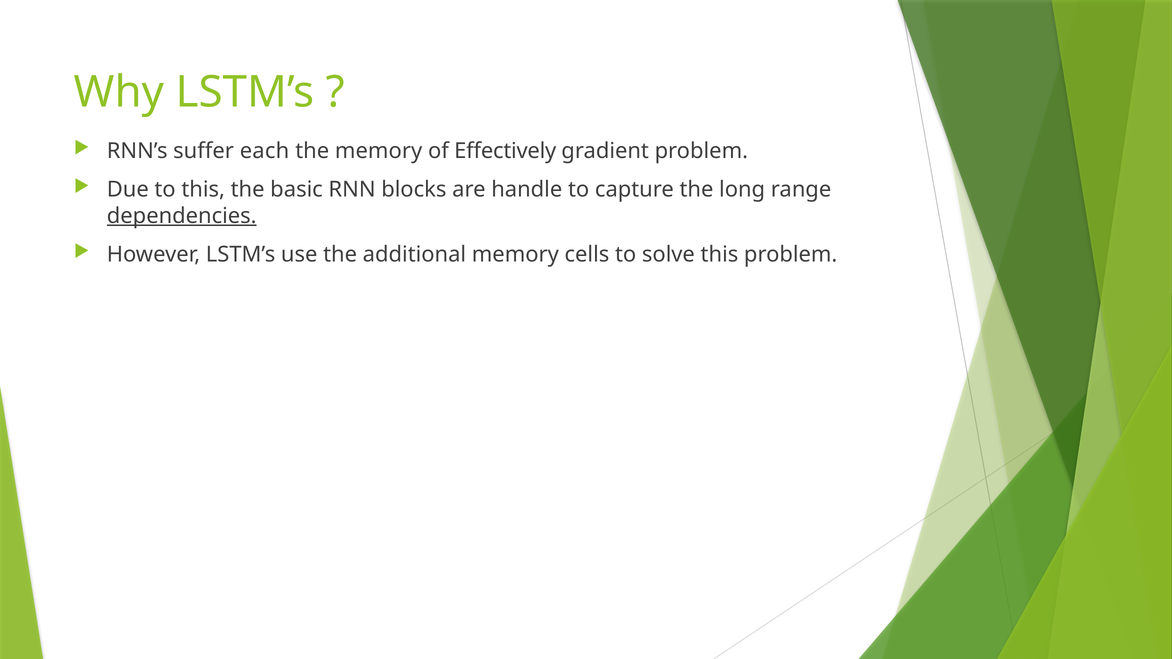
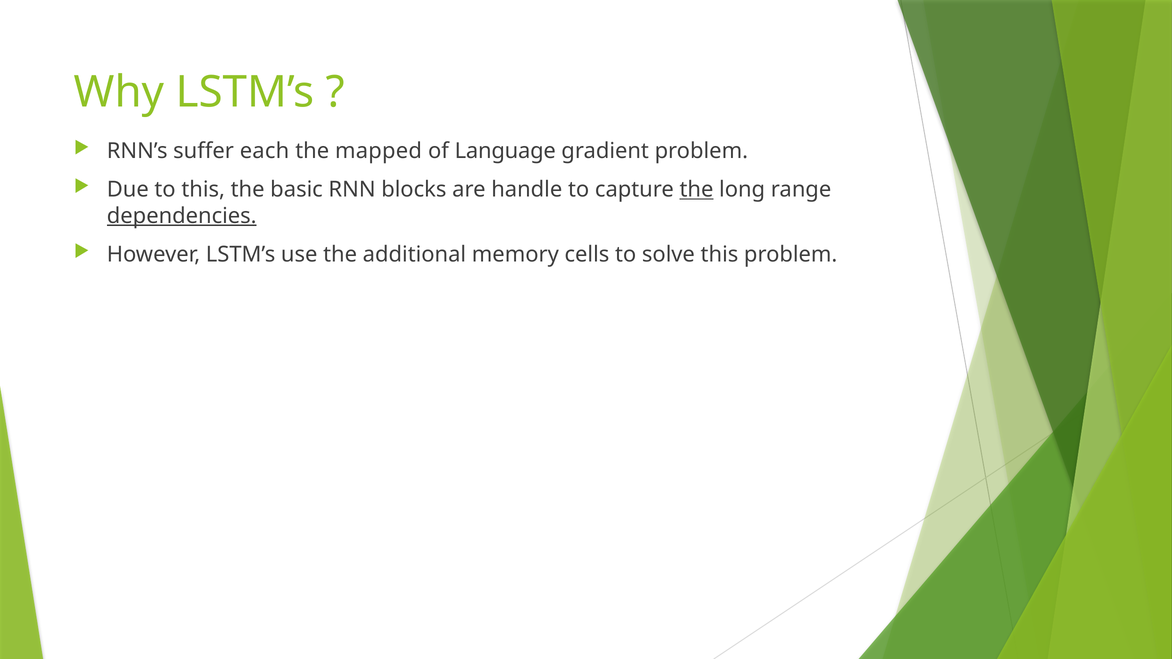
the memory: memory -> mapped
Effectively: Effectively -> Language
the at (697, 190) underline: none -> present
